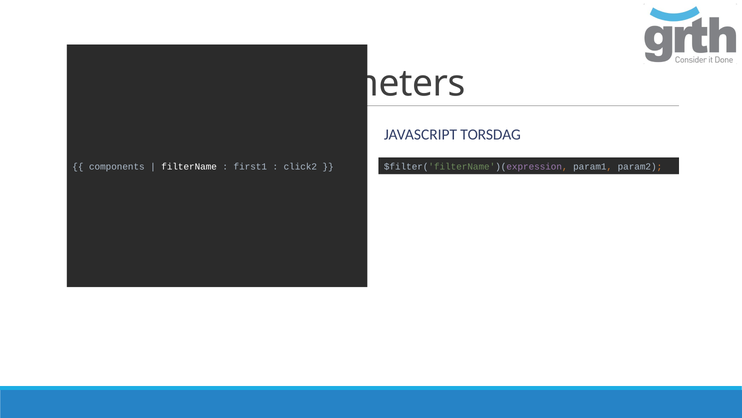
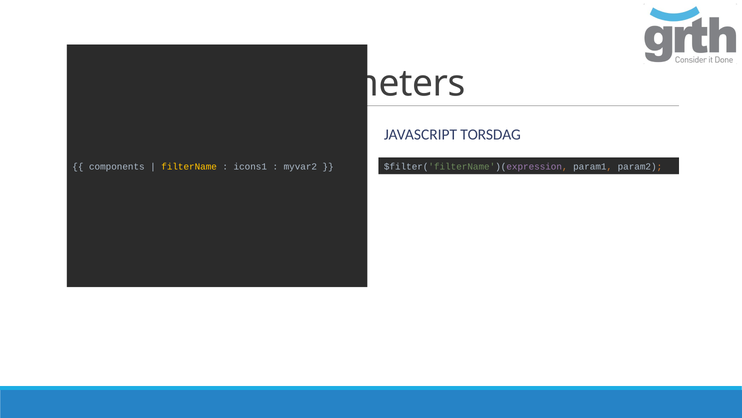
filterName colour: white -> yellow
first1: first1 -> icons1
click2: click2 -> myvar2
